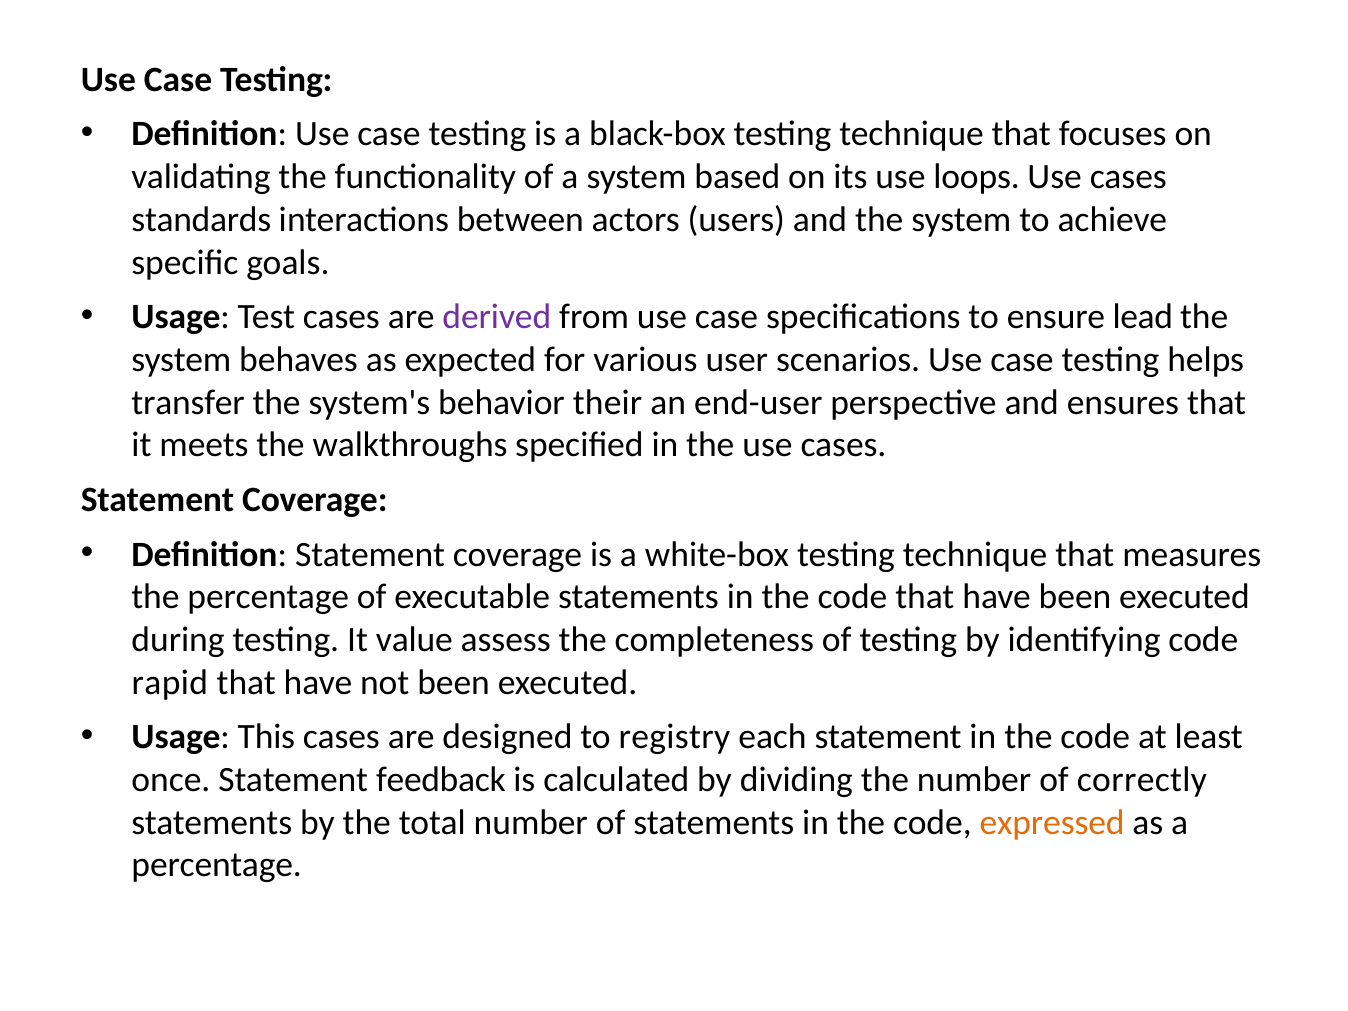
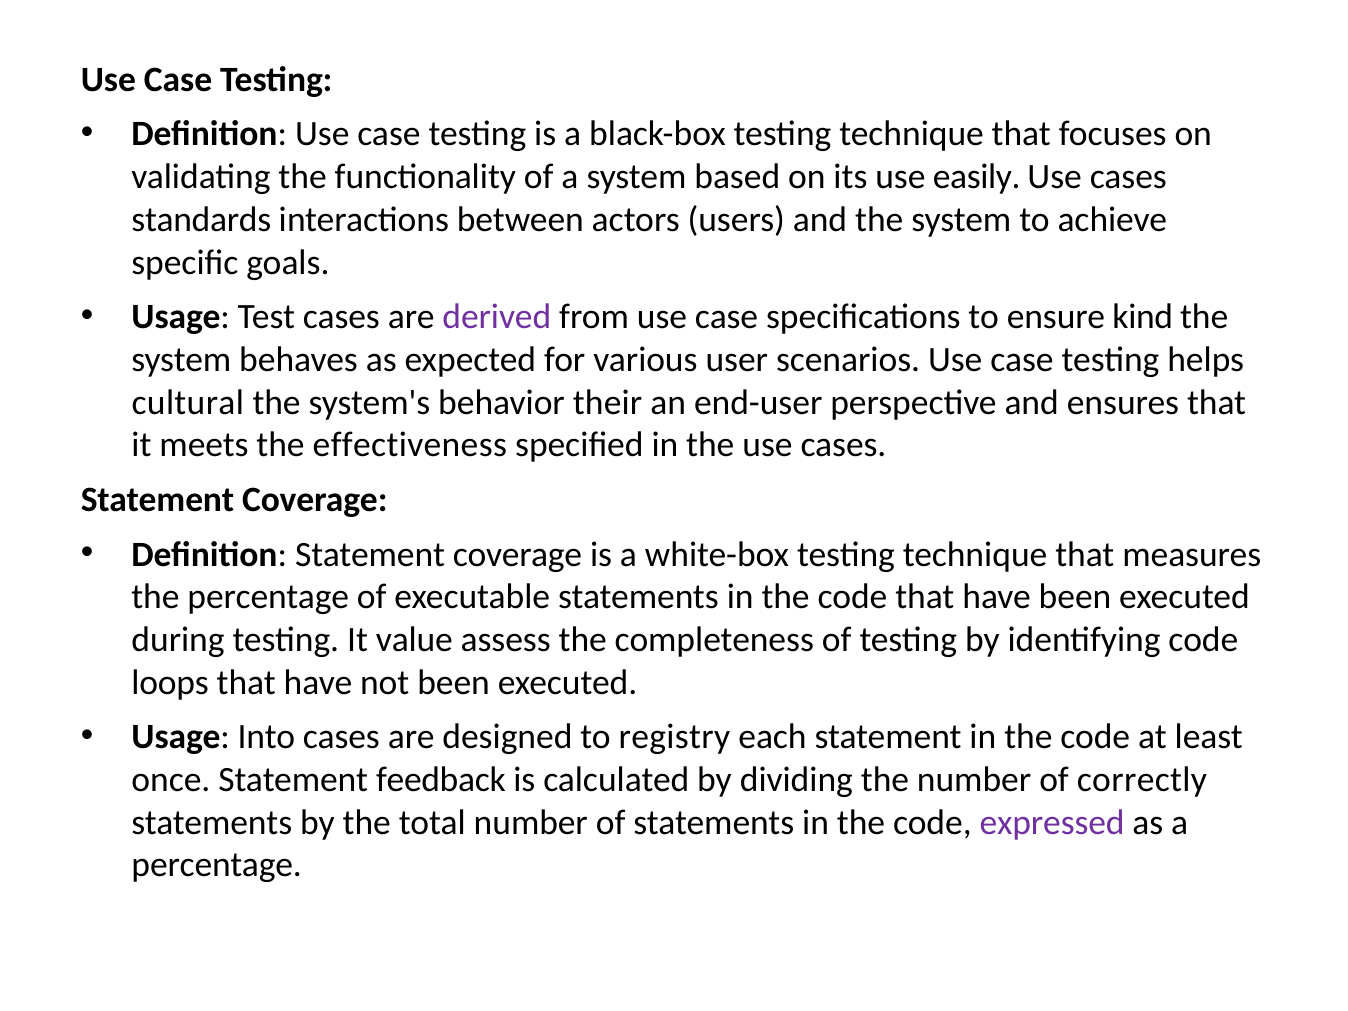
loops: loops -> easily
lead: lead -> kind
transfer: transfer -> cultural
walkthroughs: walkthroughs -> effectiveness
rapid: rapid -> loops
This: This -> Into
expressed colour: orange -> purple
